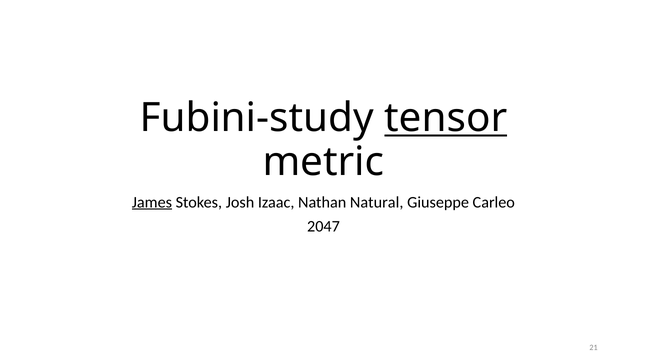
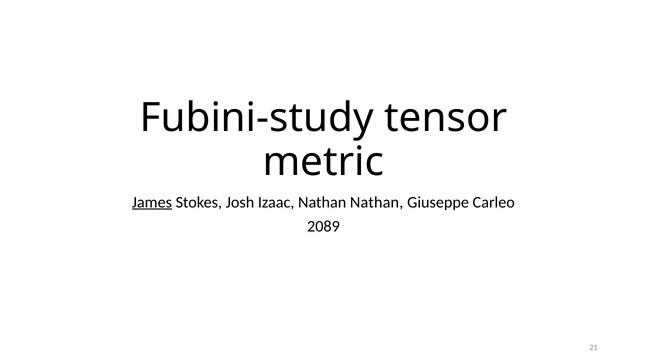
tensor underline: present -> none
Nathan Natural: Natural -> Nathan
2047: 2047 -> 2089
